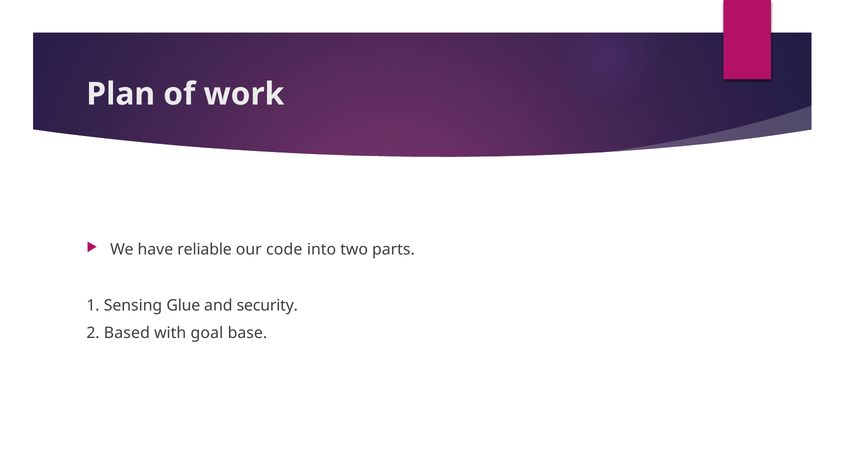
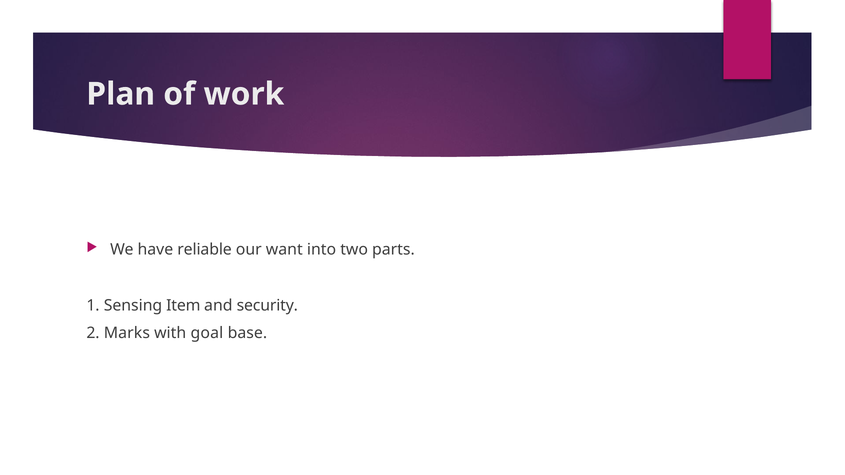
code: code -> want
Glue: Glue -> Item
Based: Based -> Marks
